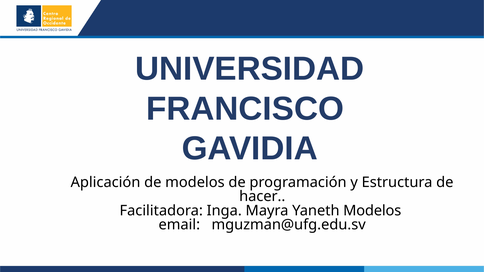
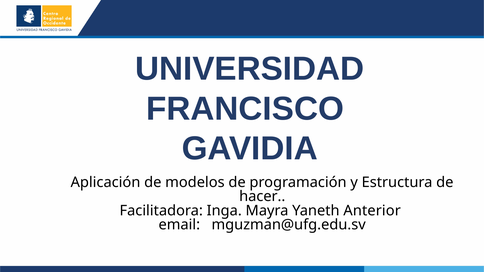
Yaneth Modelos: Modelos -> Anterior
